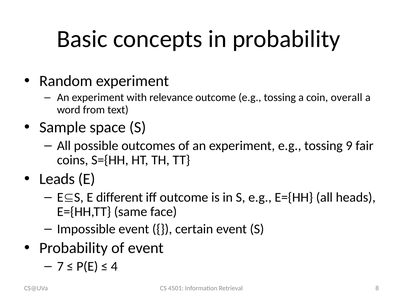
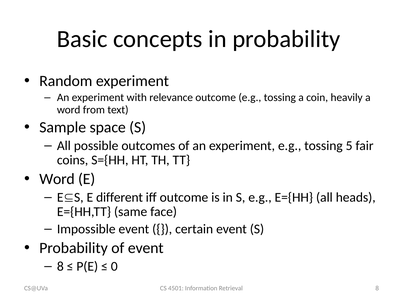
overall: overall -> heavily
9: 9 -> 5
Leads at (57, 179): Leads -> Word
7 at (60, 267): 7 -> 8
4: 4 -> 0
